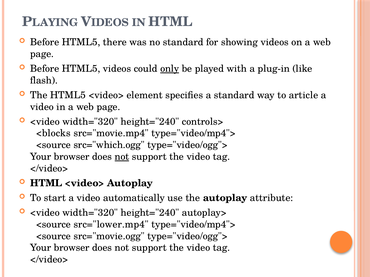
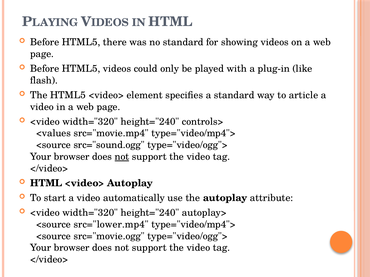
only underline: present -> none
<blocks: <blocks -> <values
src="which.ogg: src="which.ogg -> src="sound.ogg
